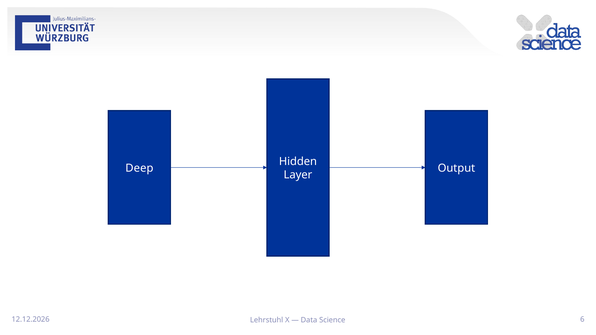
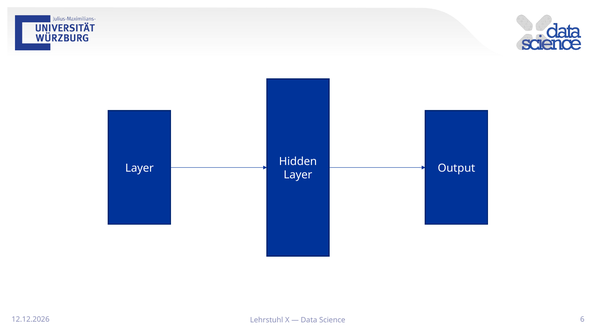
Deep at (139, 168): Deep -> Layer
